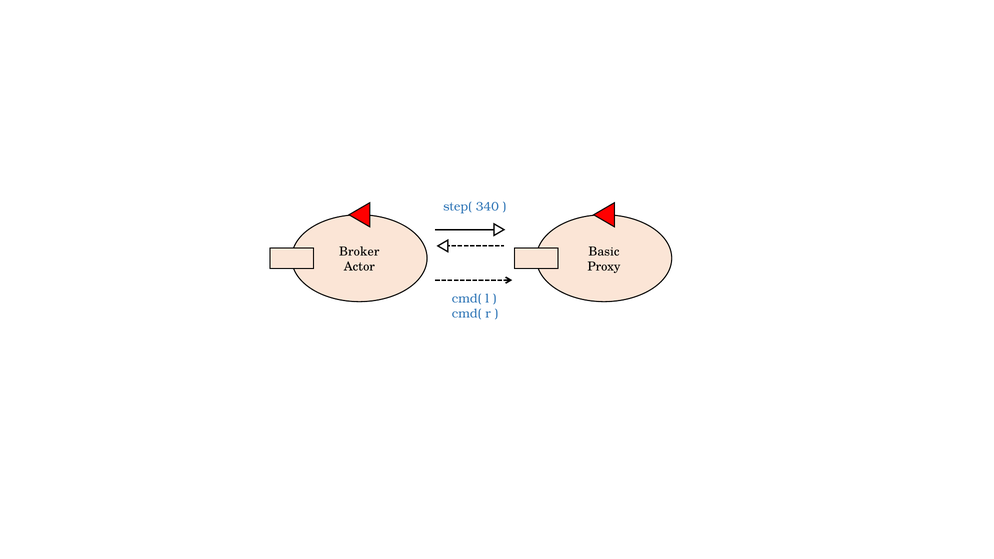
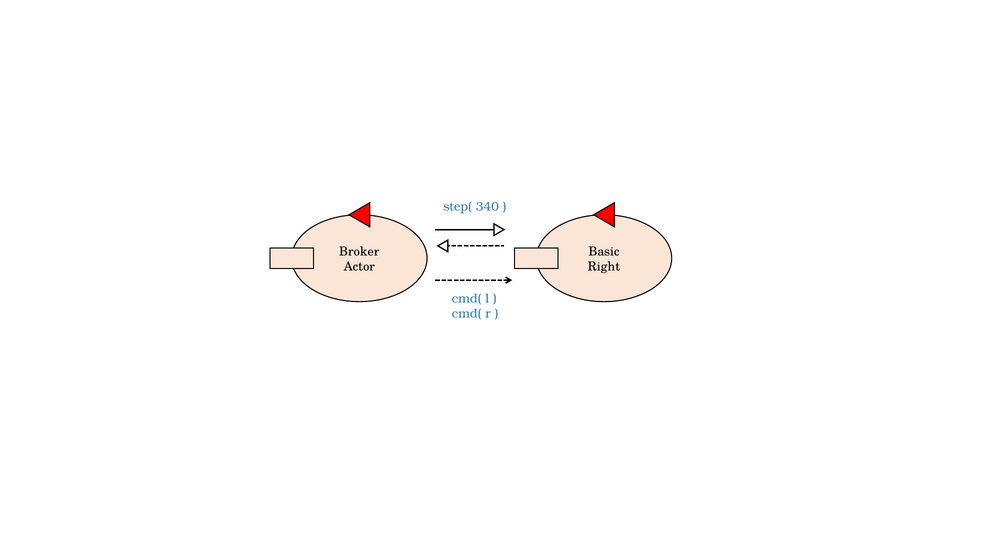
Proxy: Proxy -> Right
